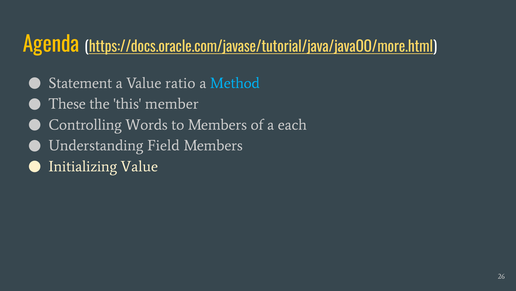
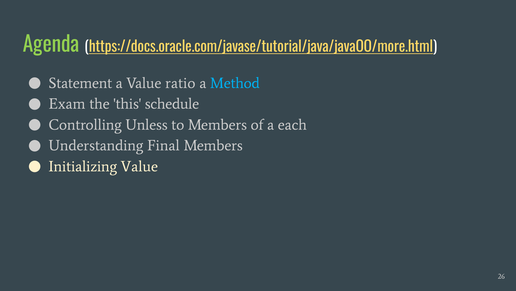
Agenda colour: yellow -> light green
These: These -> Exam
member: member -> schedule
Words: Words -> Unless
Field: Field -> Final
